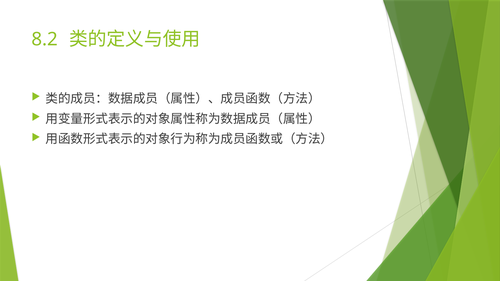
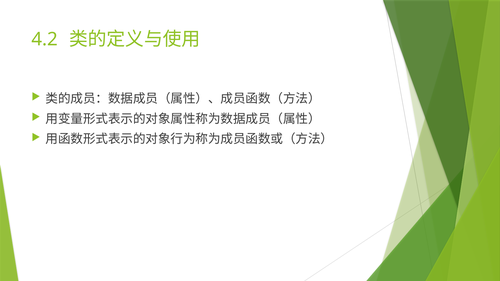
8.2: 8.2 -> 4.2
